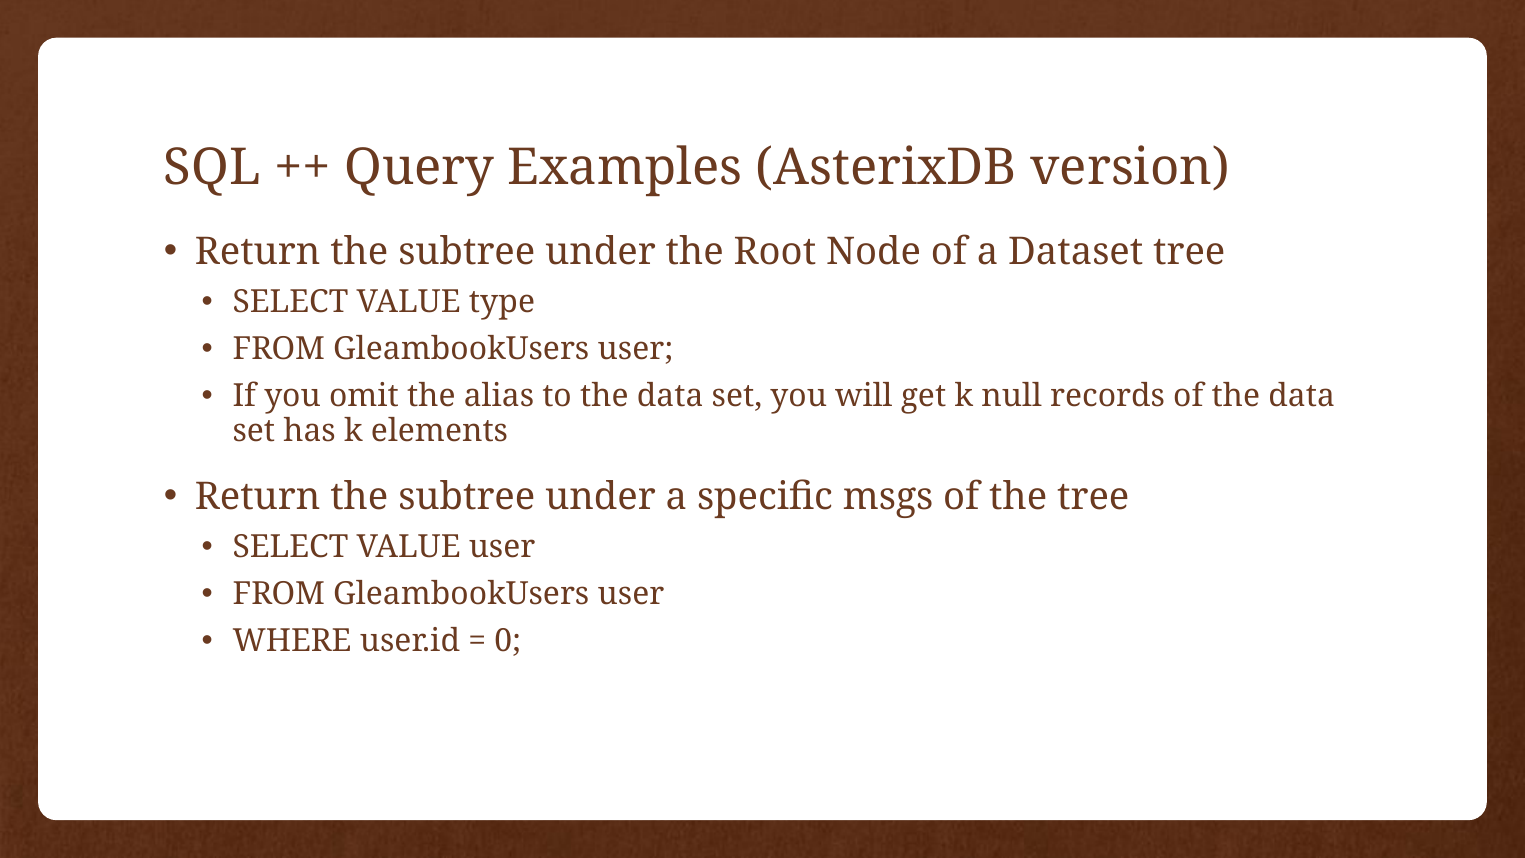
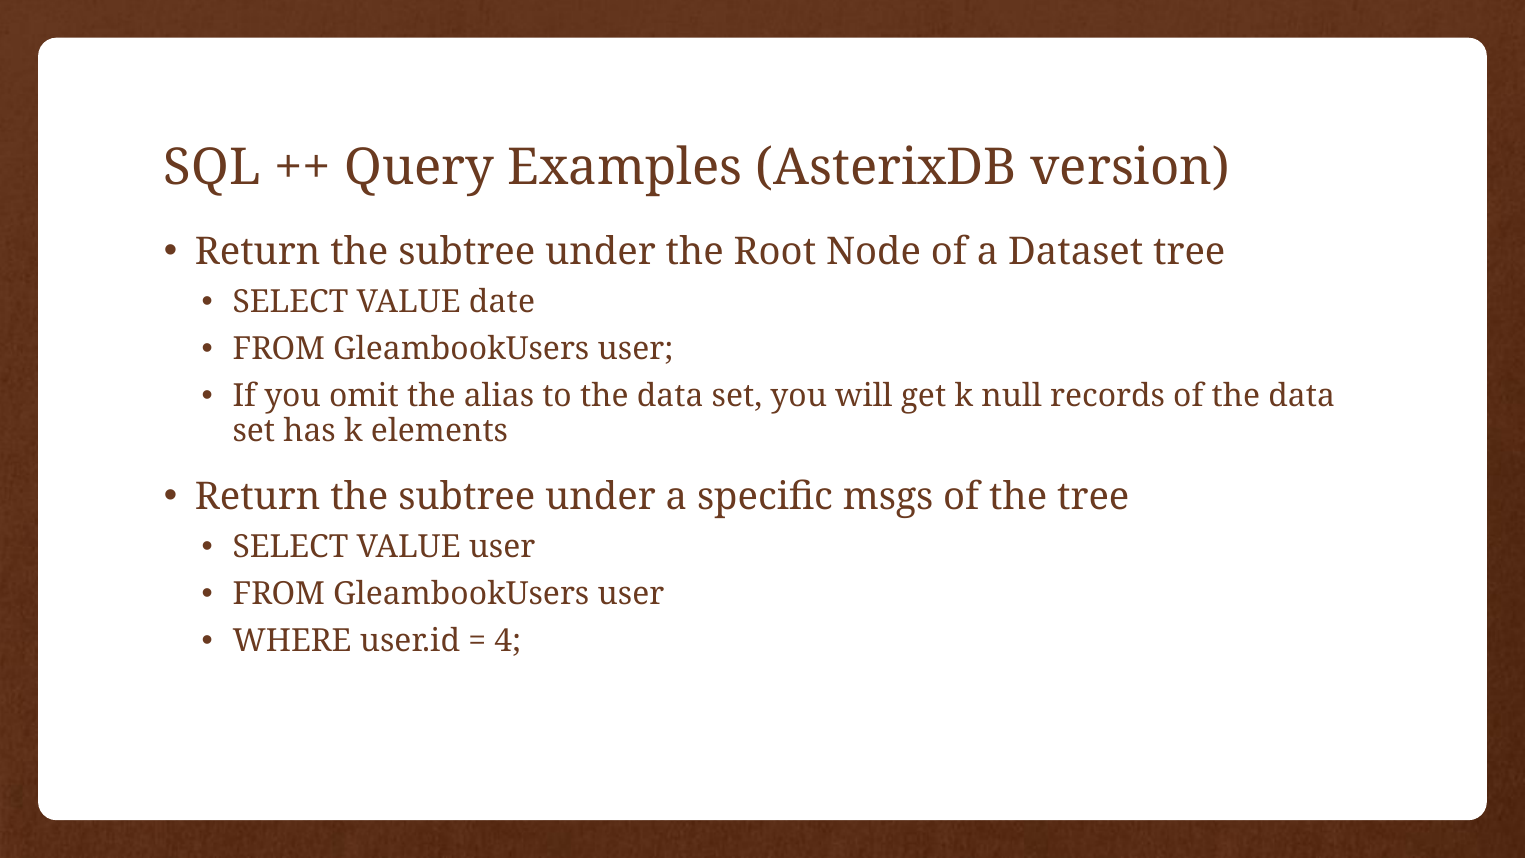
type: type -> date
0: 0 -> 4
